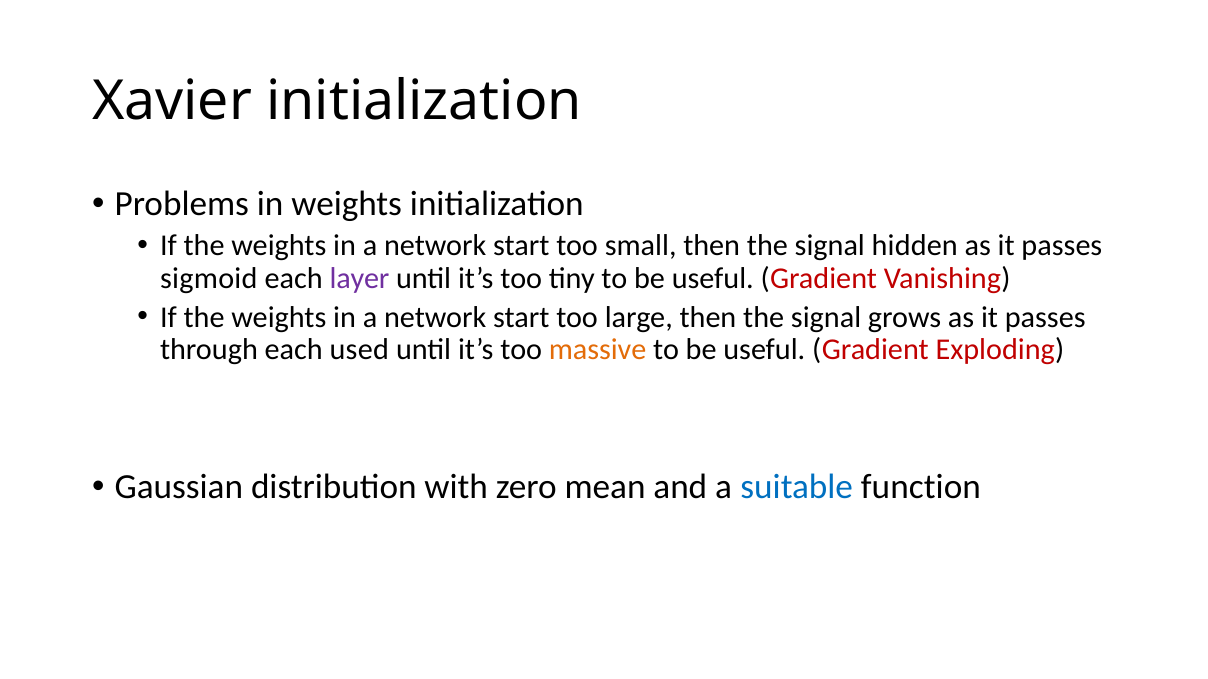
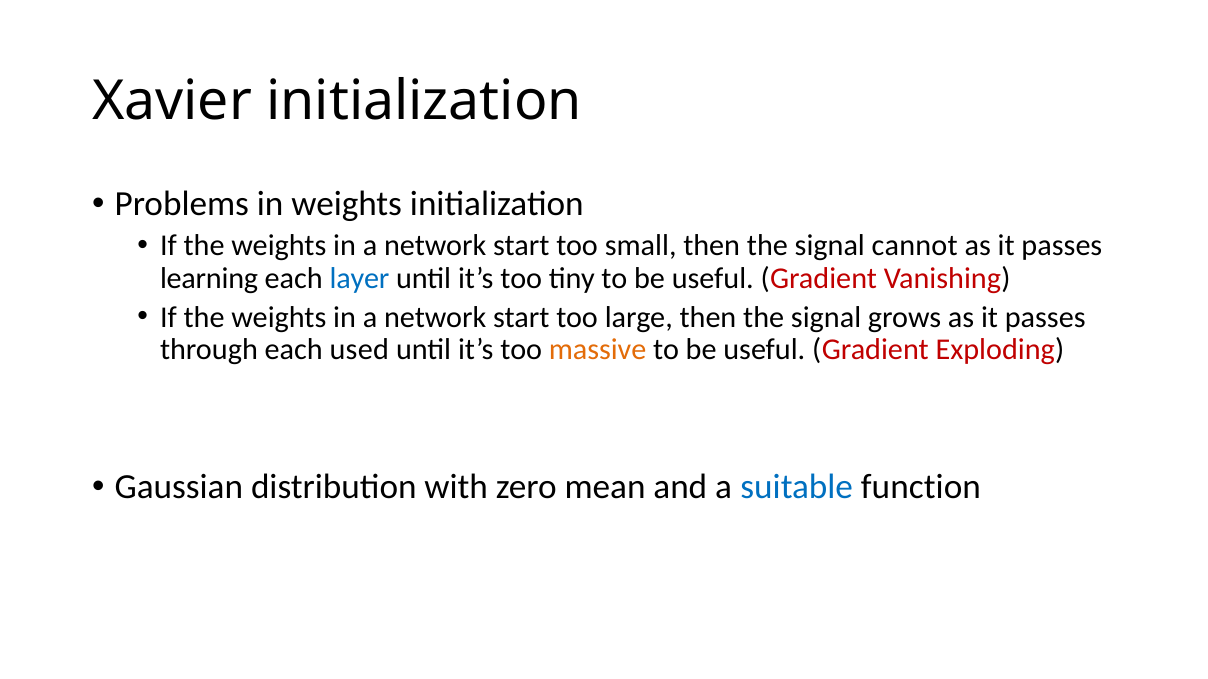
hidden: hidden -> cannot
sigmoid: sigmoid -> learning
layer colour: purple -> blue
